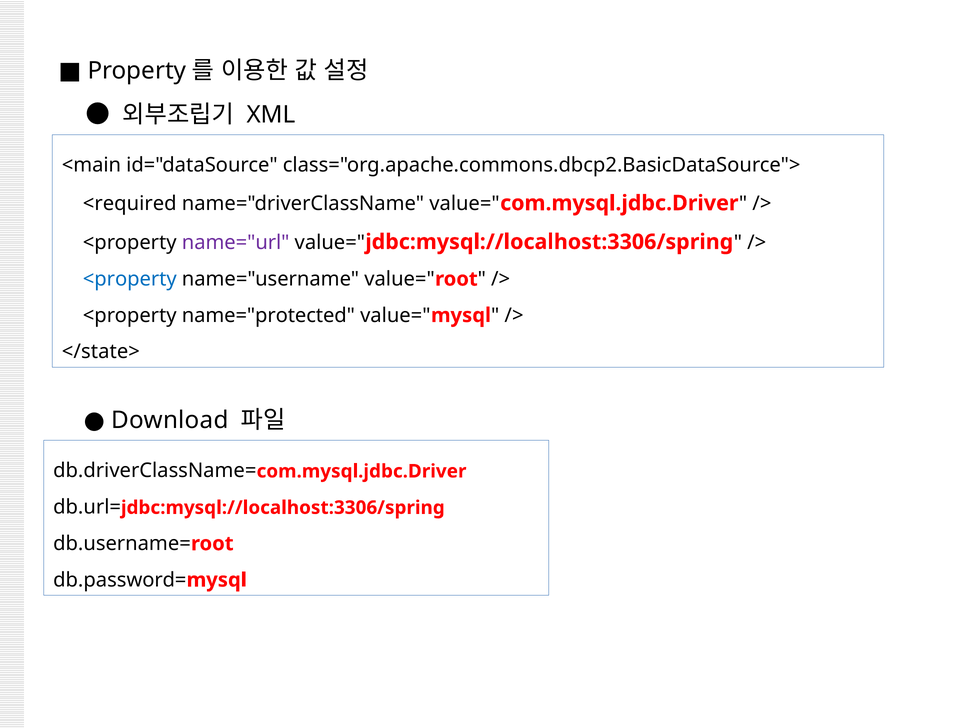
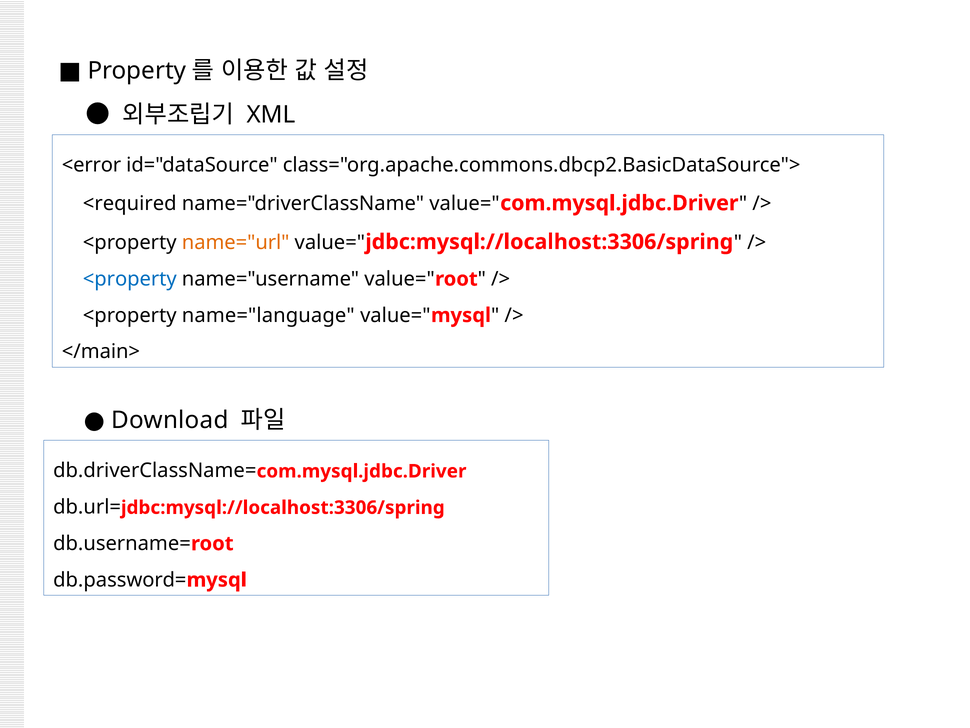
<main: <main -> <error
name="url colour: purple -> orange
name="protected: name="protected -> name="language
</state>: </state> -> </main>
